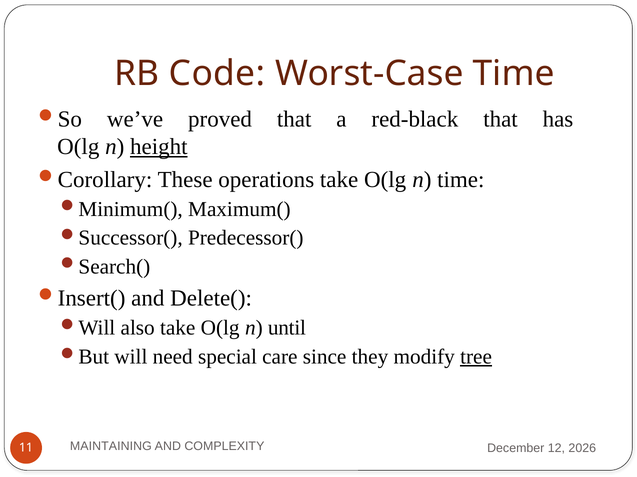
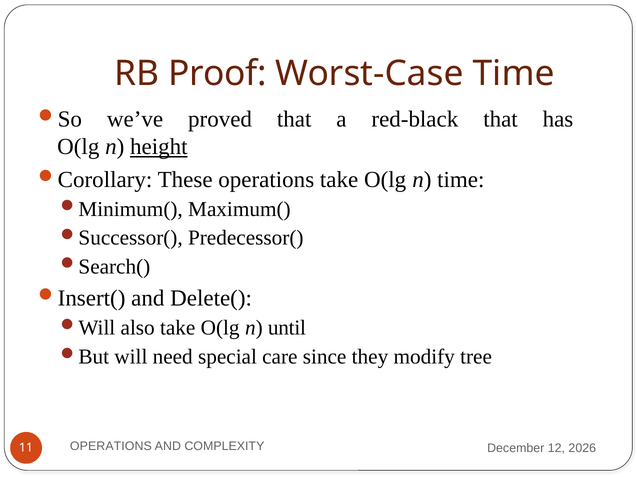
Code: Code -> Proof
tree underline: present -> none
11 MAINTAINING: MAINTAINING -> OPERATIONS
